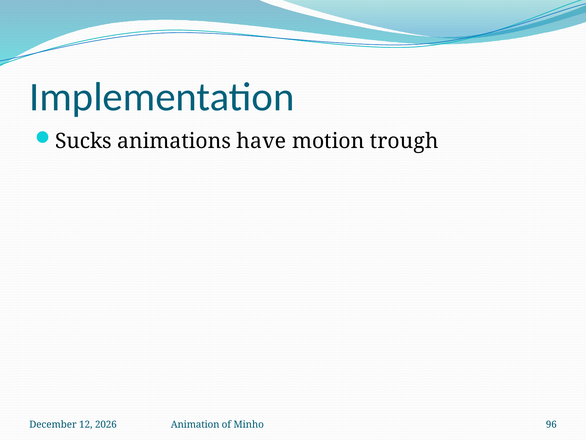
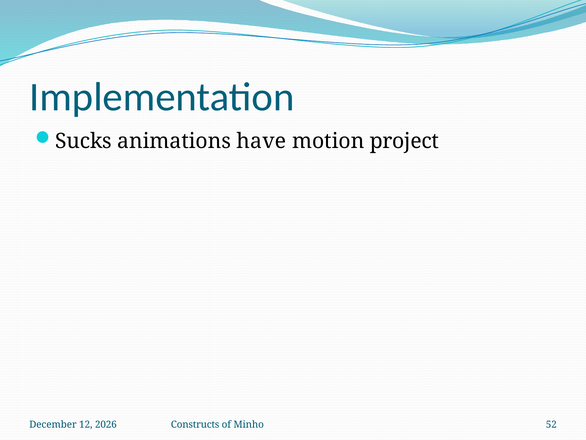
trough: trough -> project
Animation: Animation -> Constructs
96: 96 -> 52
